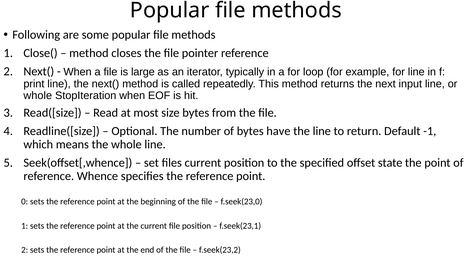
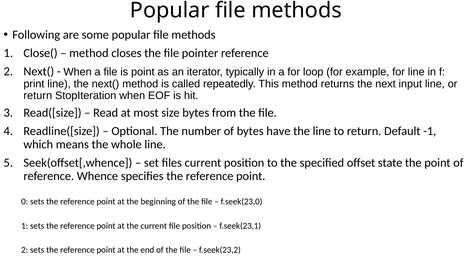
is large: large -> point
whole at (38, 95): whole -> return
